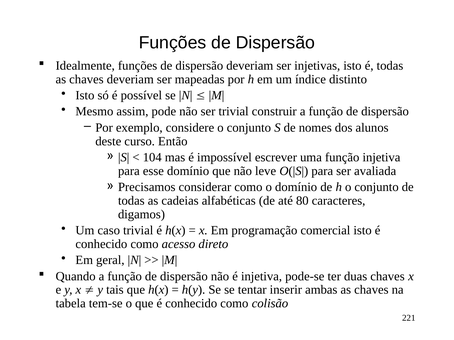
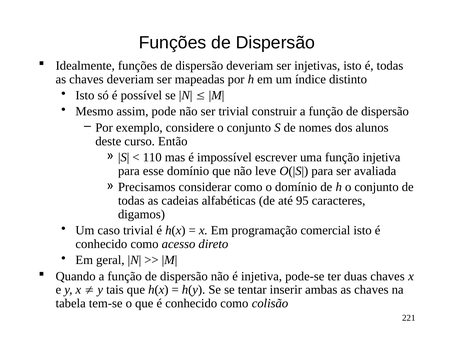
104: 104 -> 110
80: 80 -> 95
